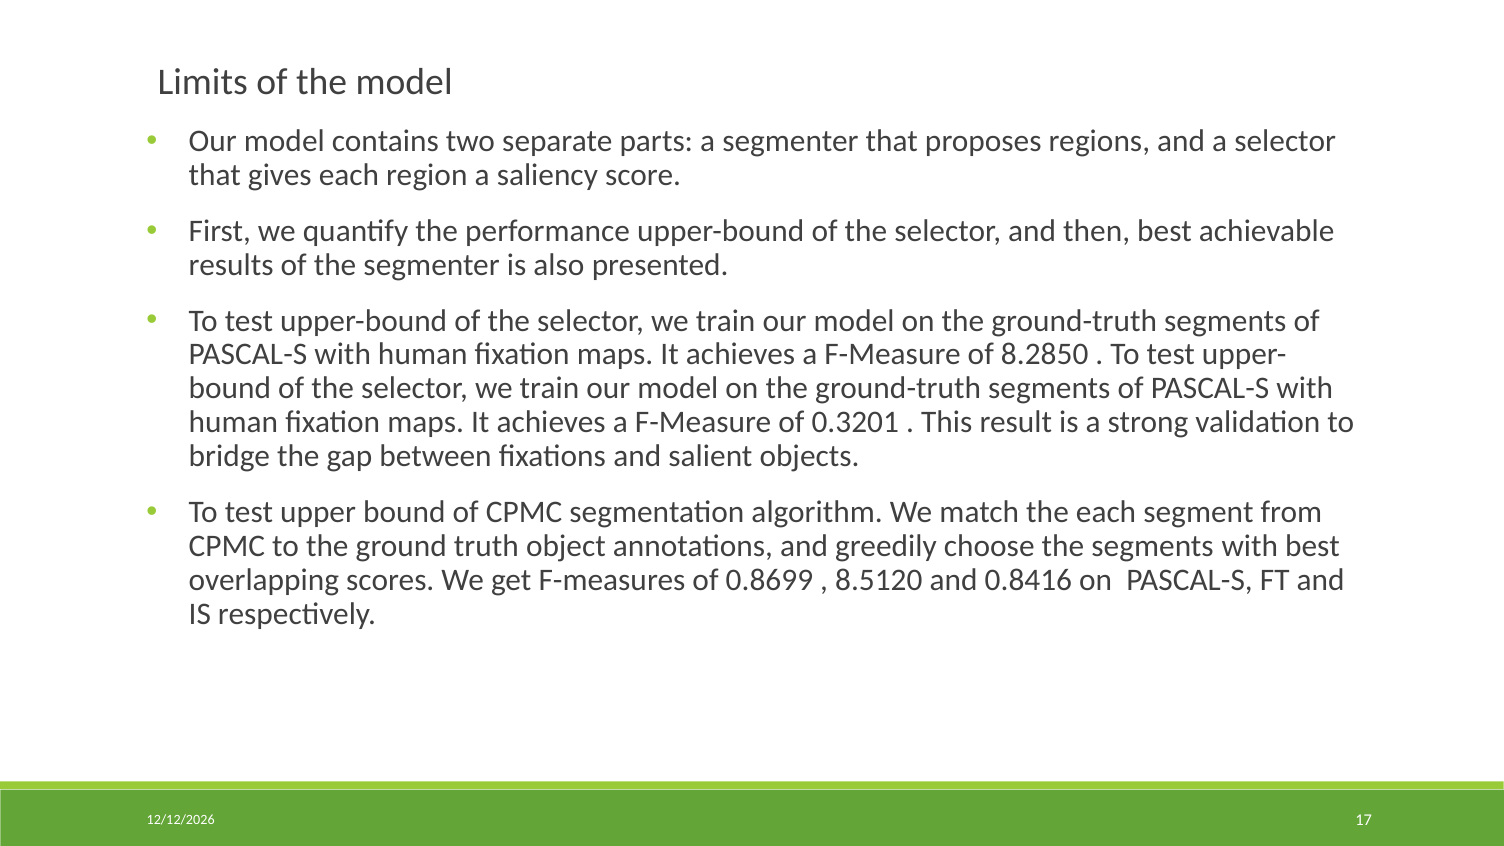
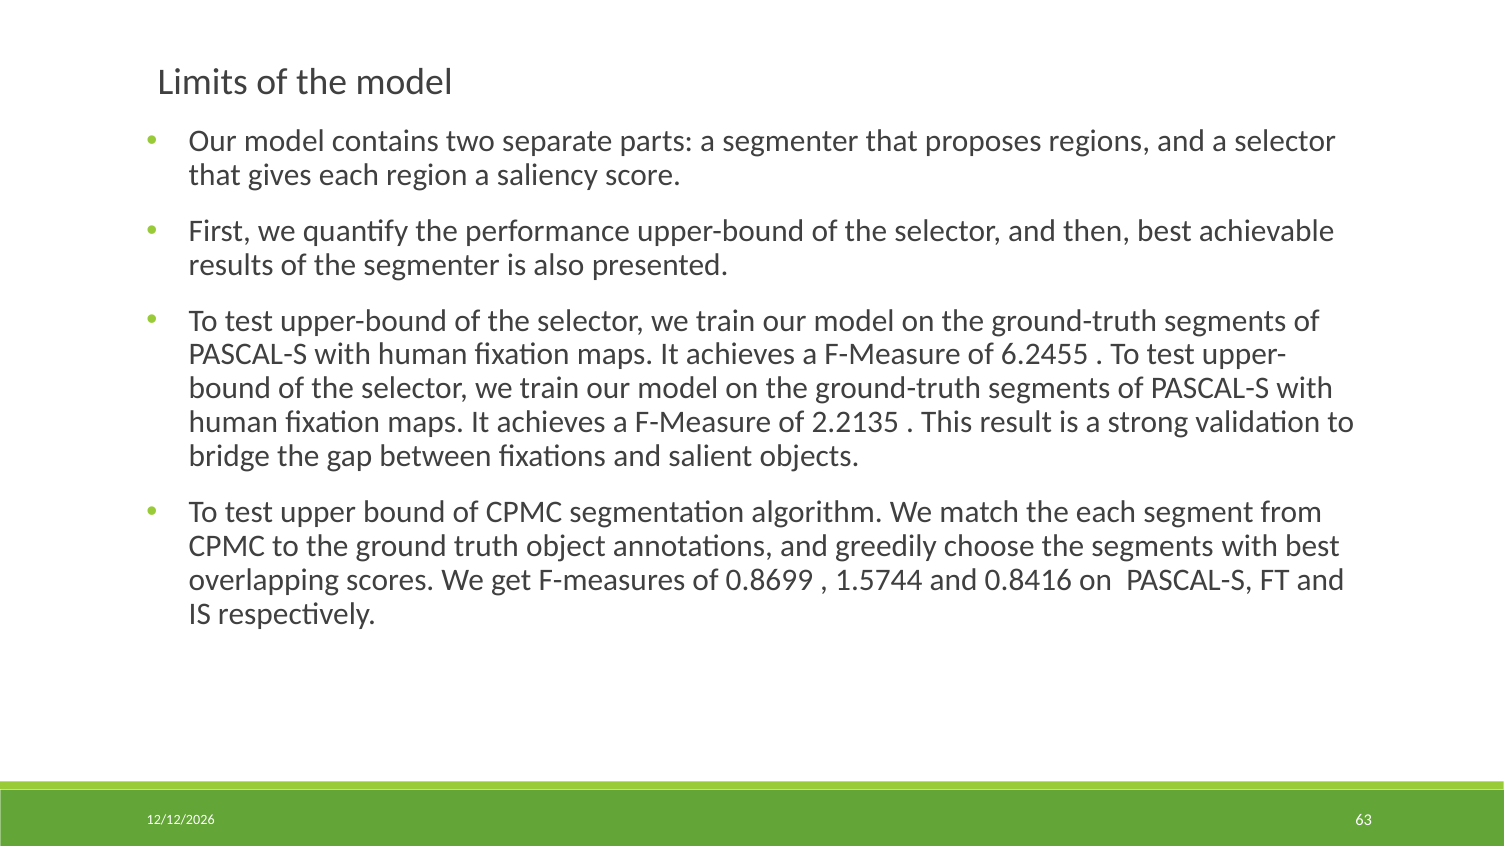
8.2850: 8.2850 -> 6.2455
0.3201: 0.3201 -> 2.2135
8.5120: 8.5120 -> 1.5744
17: 17 -> 63
